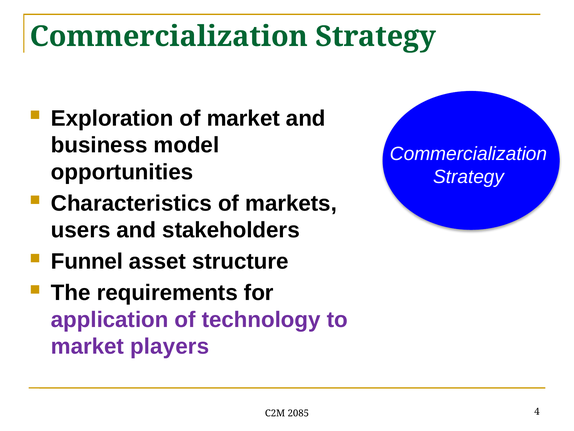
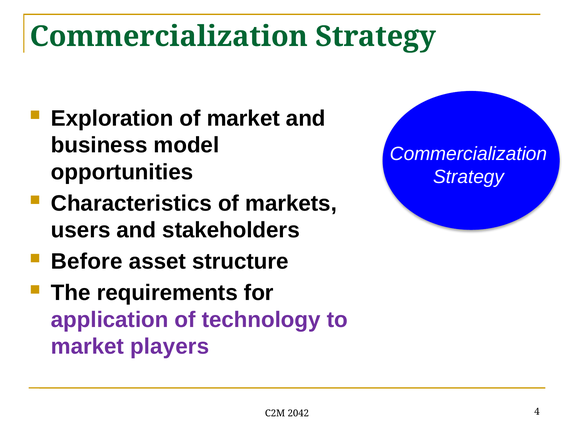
Funnel: Funnel -> Before
2085: 2085 -> 2042
